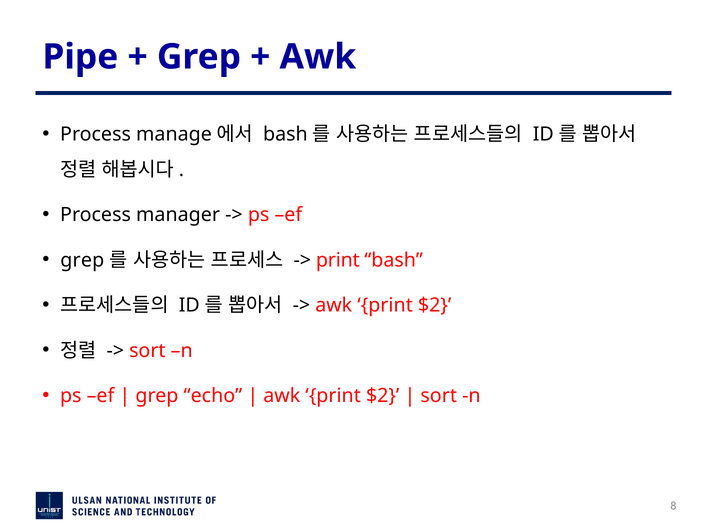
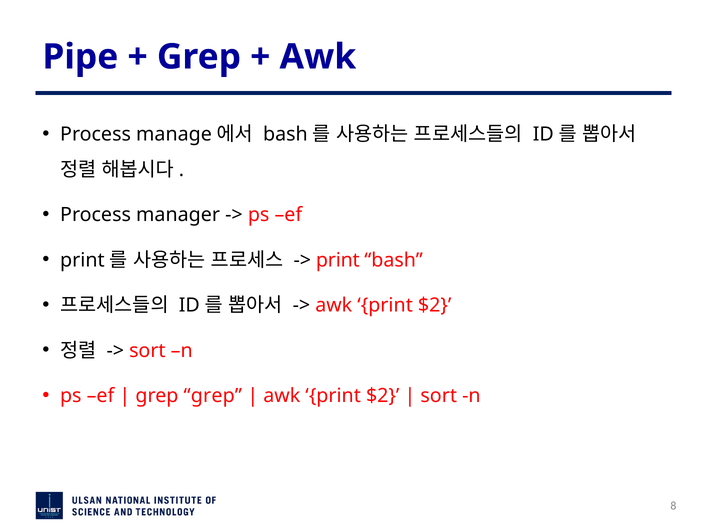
grep at (82, 260): grep -> print
grep echo: echo -> grep
